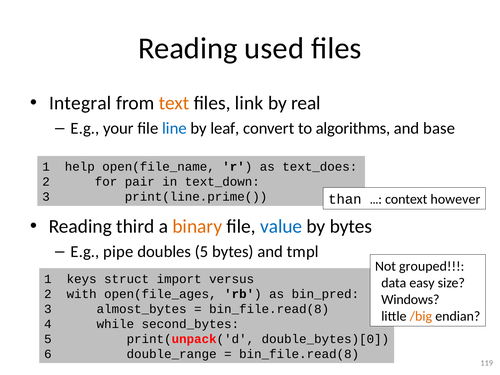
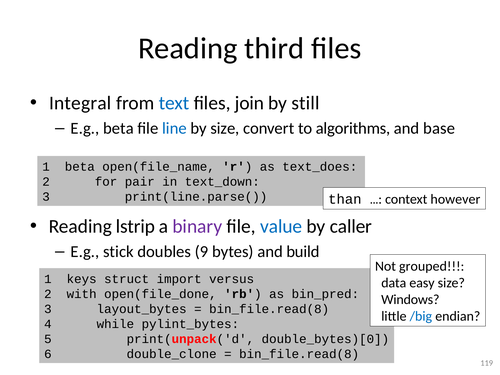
used: used -> third
text colour: orange -> blue
link: link -> join
real: real -> still
E.g your: your -> beta
by leaf: leaf -> size
1 help: help -> beta
print(line.prime(: print(line.prime( -> print(line.parse(
third: third -> lstrip
binary colour: orange -> purple
by bytes: bytes -> caller
pipe: pipe -> stick
doubles 5: 5 -> 9
tmpl: tmpl -> build
open(file_ages: open(file_ages -> open(file_done
almost_bytes: almost_bytes -> layout_bytes
/big colour: orange -> blue
second_bytes: second_bytes -> pylint_bytes
double_range: double_range -> double_clone
